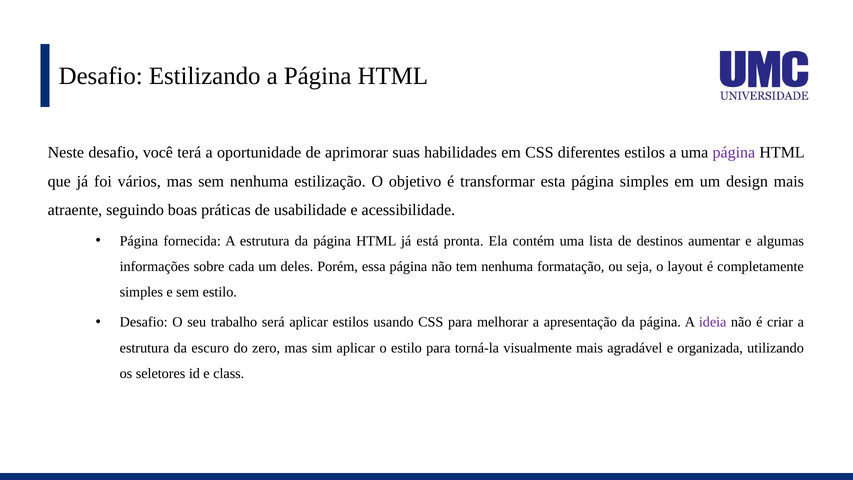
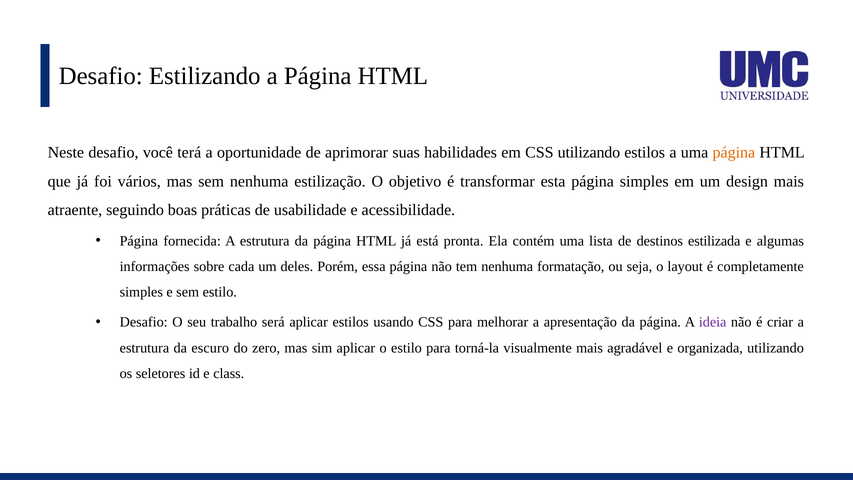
CSS diferentes: diferentes -> utilizando
página at (734, 153) colour: purple -> orange
aumentar: aumentar -> estilizada
